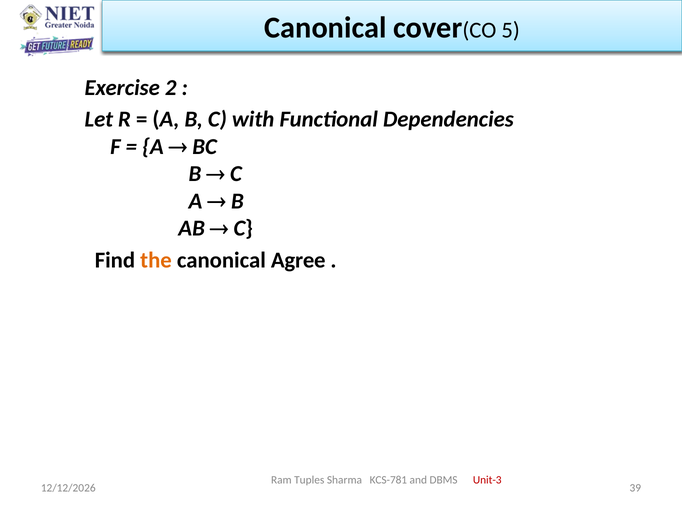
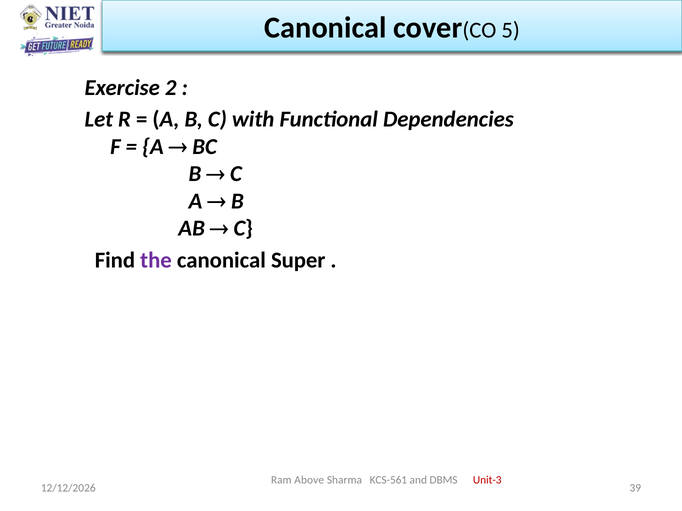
the colour: orange -> purple
Agree: Agree -> Super
Tuples: Tuples -> Above
KCS-781: KCS-781 -> KCS-561
